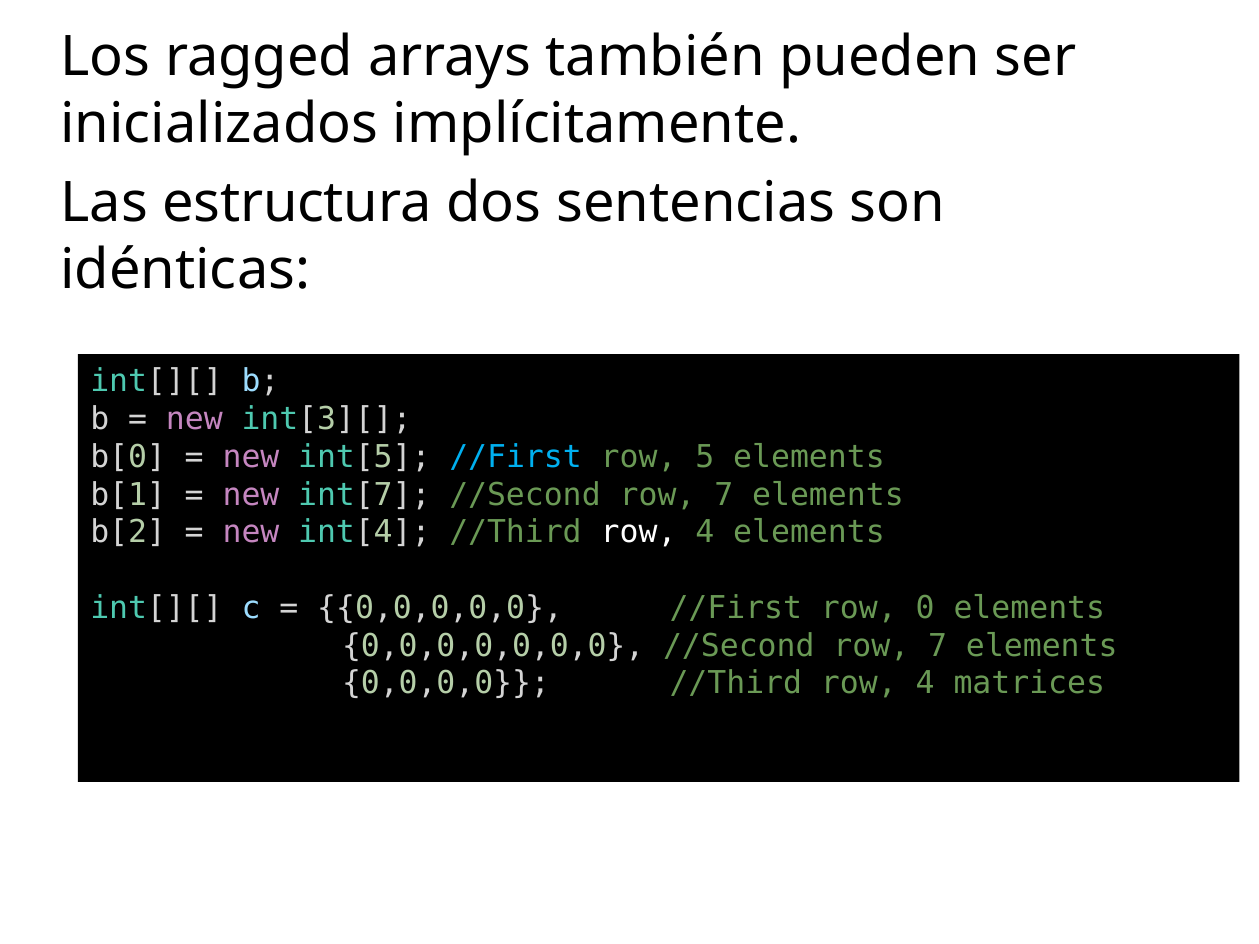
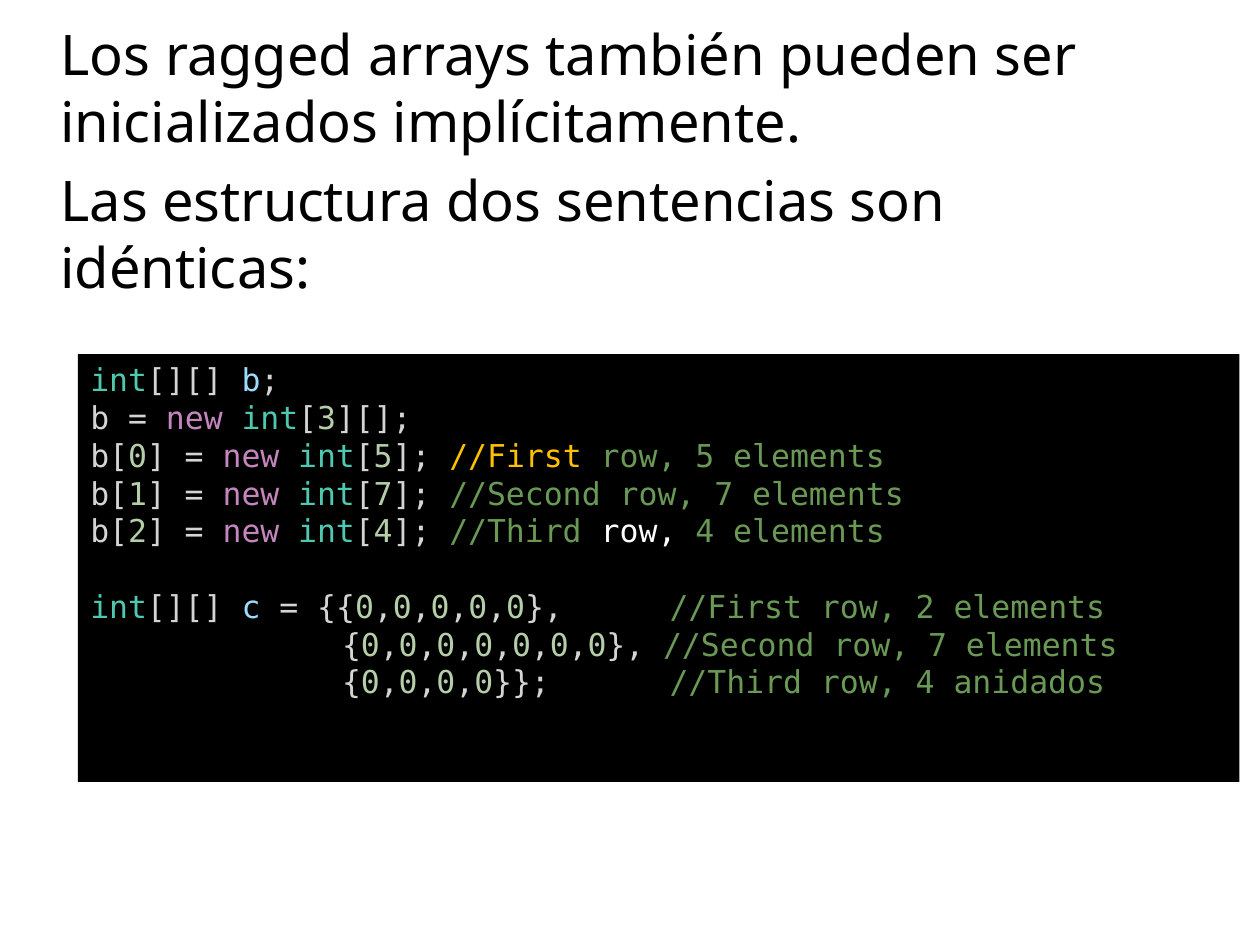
//First at (515, 457) colour: light blue -> yellow
0: 0 -> 2
matrices: matrices -> anidados
